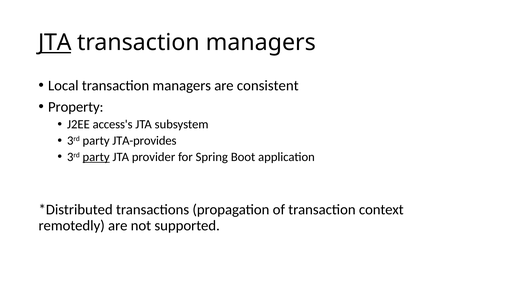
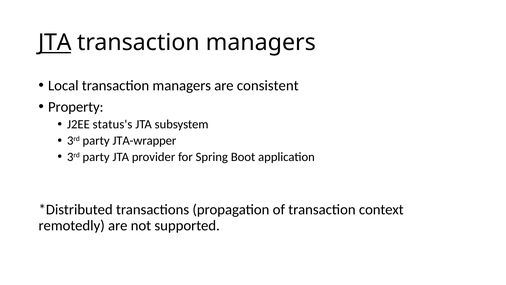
access's: access's -> status's
JTA-provides: JTA-provides -> JTA-wrapper
party at (96, 157) underline: present -> none
